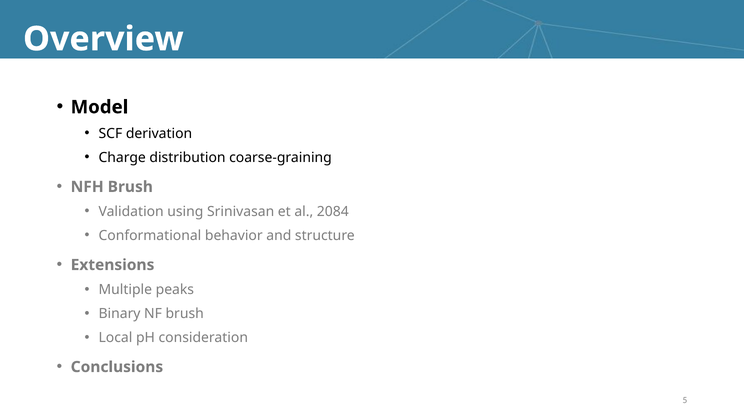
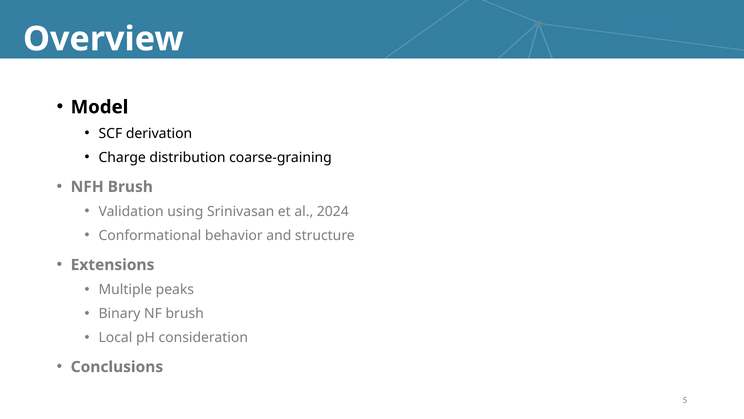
2084: 2084 -> 2024
